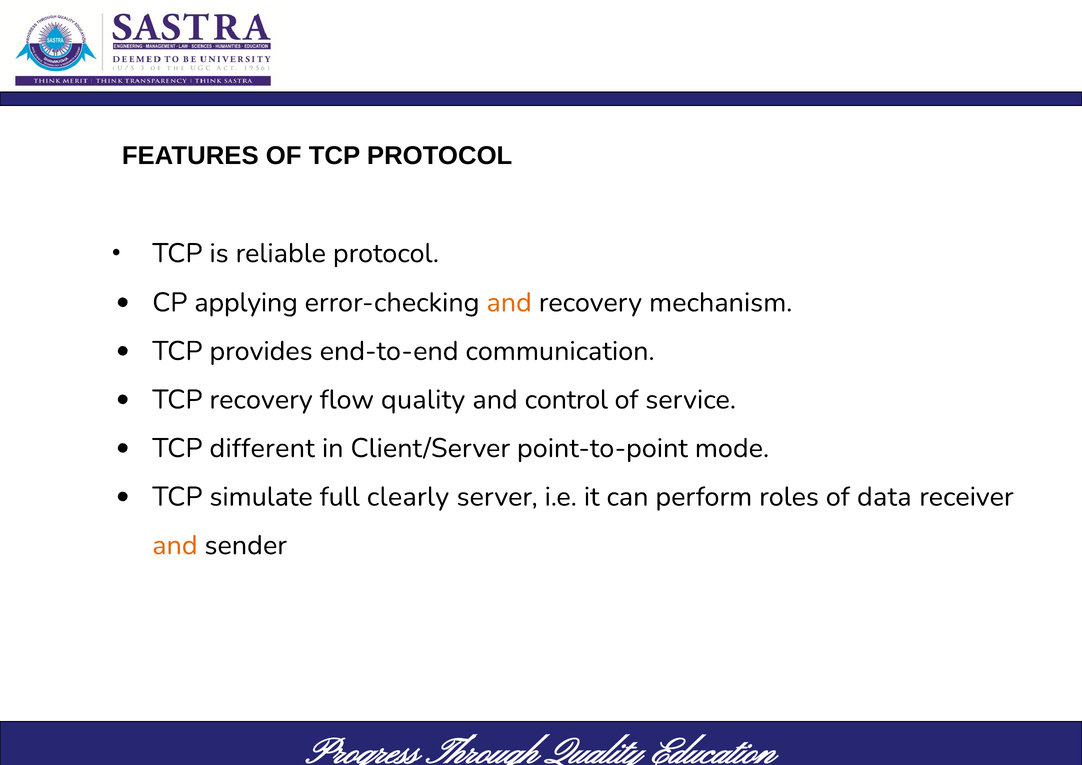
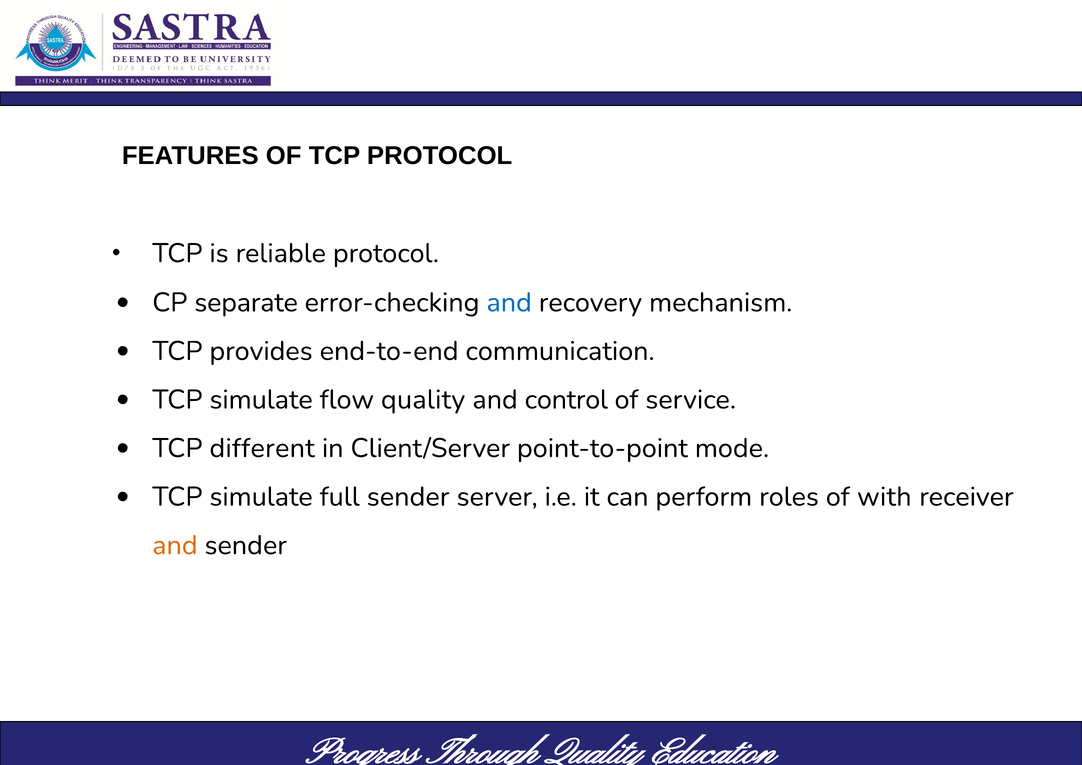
applying: applying -> separate
and at (509, 302) colour: orange -> blue
recovery at (261, 400): recovery -> simulate
full clearly: clearly -> sender
data: data -> with
